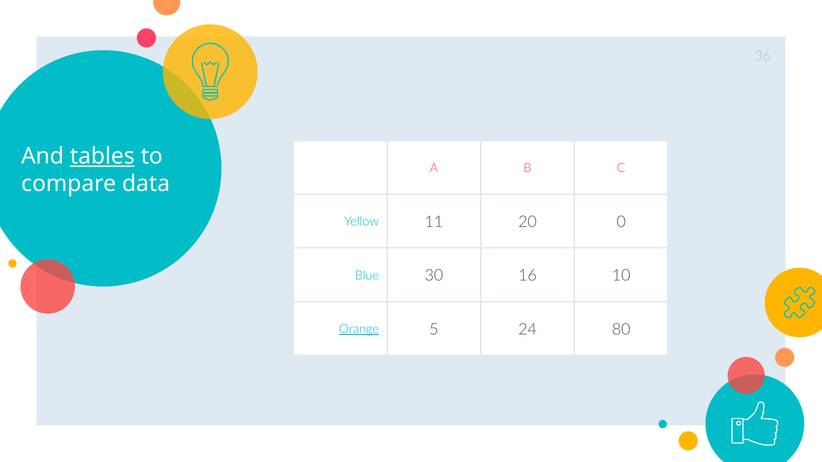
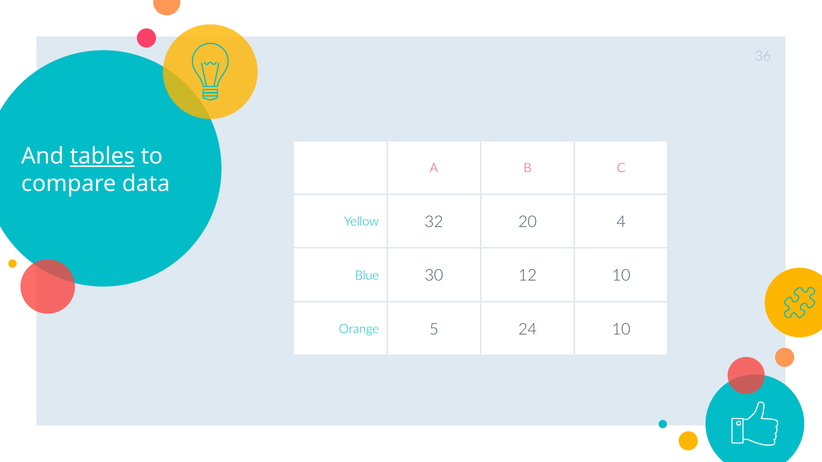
11: 11 -> 32
0: 0 -> 4
16: 16 -> 12
Orange underline: present -> none
24 80: 80 -> 10
